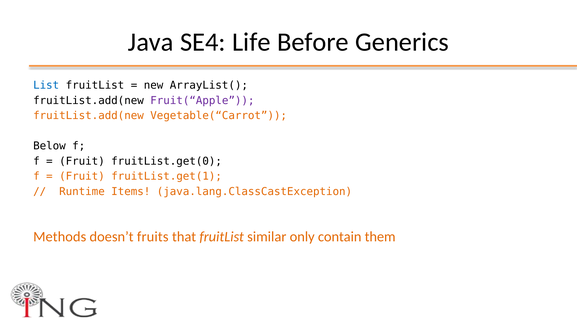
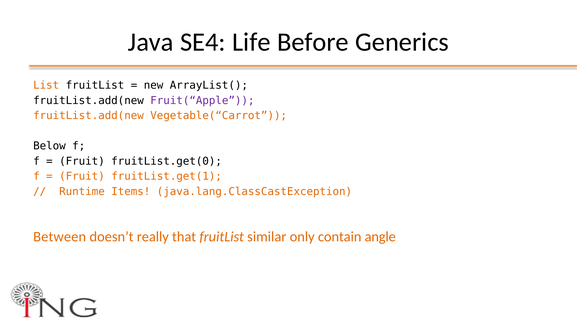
List colour: blue -> orange
Methods: Methods -> Between
fruits: fruits -> really
them: them -> angle
